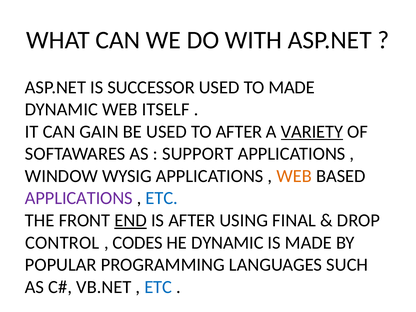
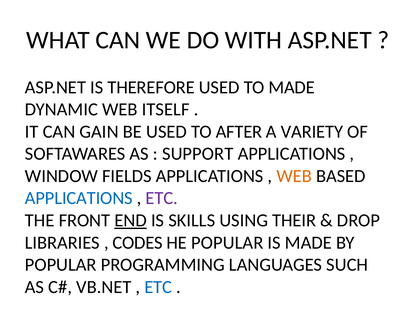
SUCCESSOR: SUCCESSOR -> THEREFORE
VARIETY underline: present -> none
WYSIG: WYSIG -> FIELDS
APPLICATIONS at (79, 198) colour: purple -> blue
ETC at (162, 198) colour: blue -> purple
IS AFTER: AFTER -> SKILLS
FINAL: FINAL -> THEIR
CONTROL: CONTROL -> LIBRARIES
HE DYNAMIC: DYNAMIC -> POPULAR
